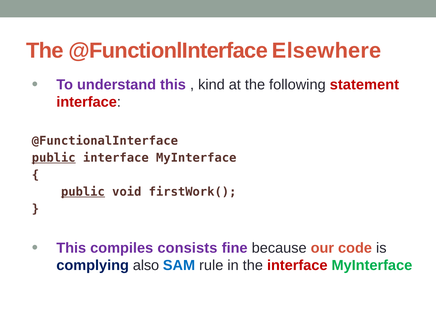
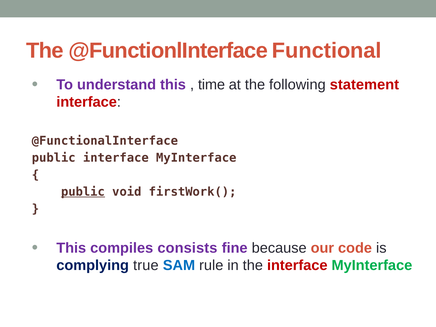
Elsewhere: Elsewhere -> Functional
kind: kind -> time
public at (54, 158) underline: present -> none
also: also -> true
